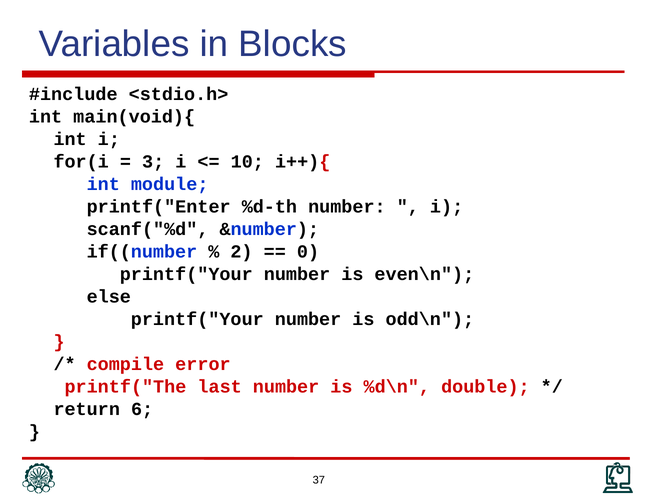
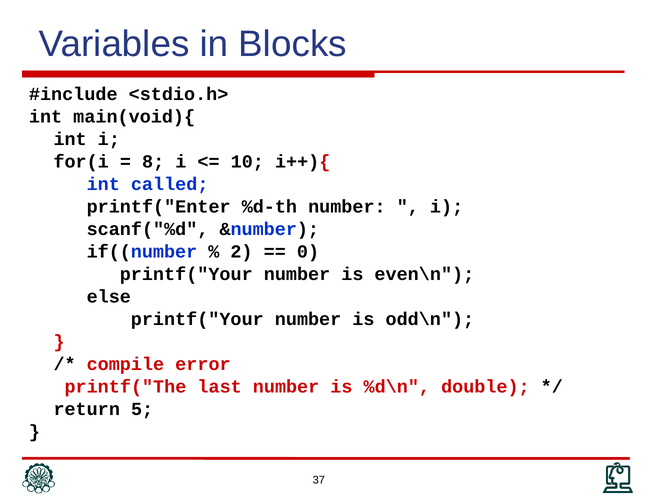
3: 3 -> 8
module: module -> called
6: 6 -> 5
